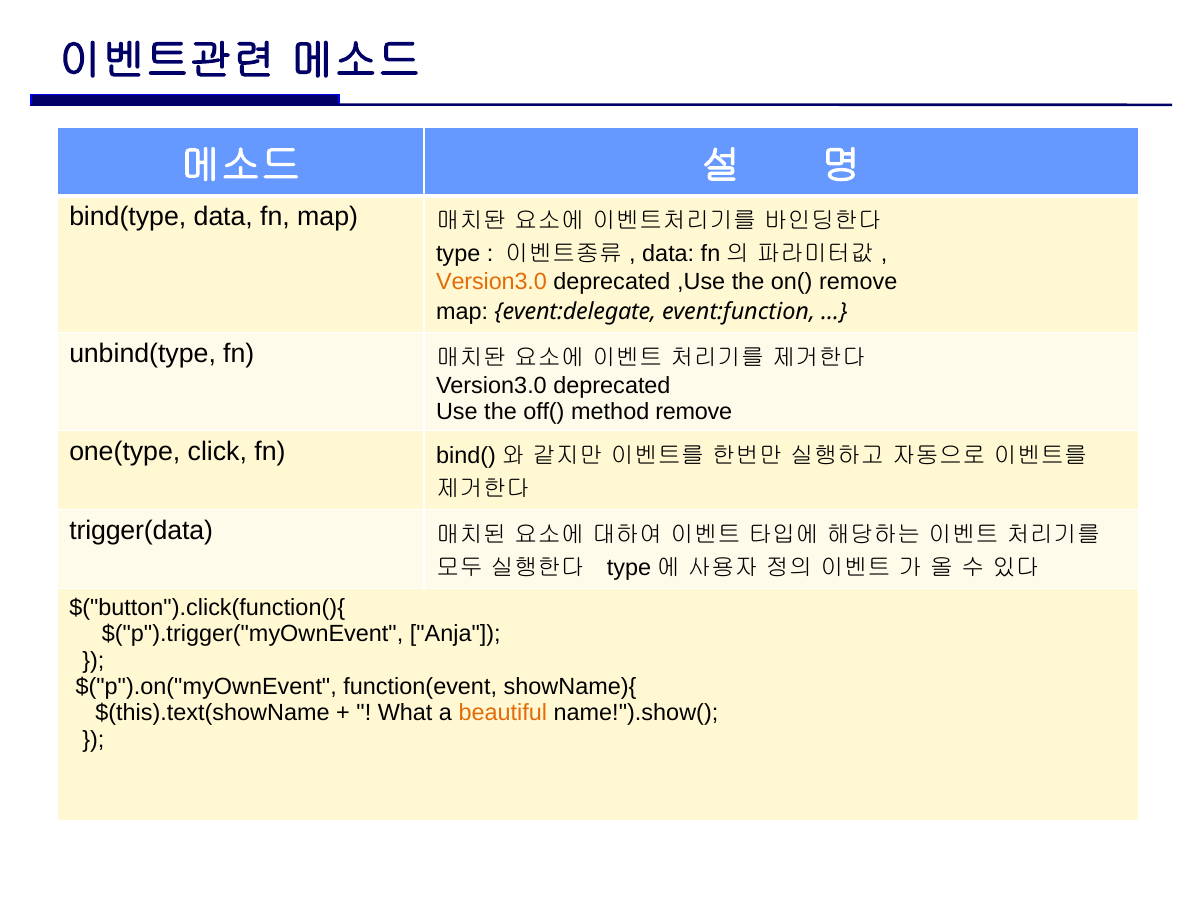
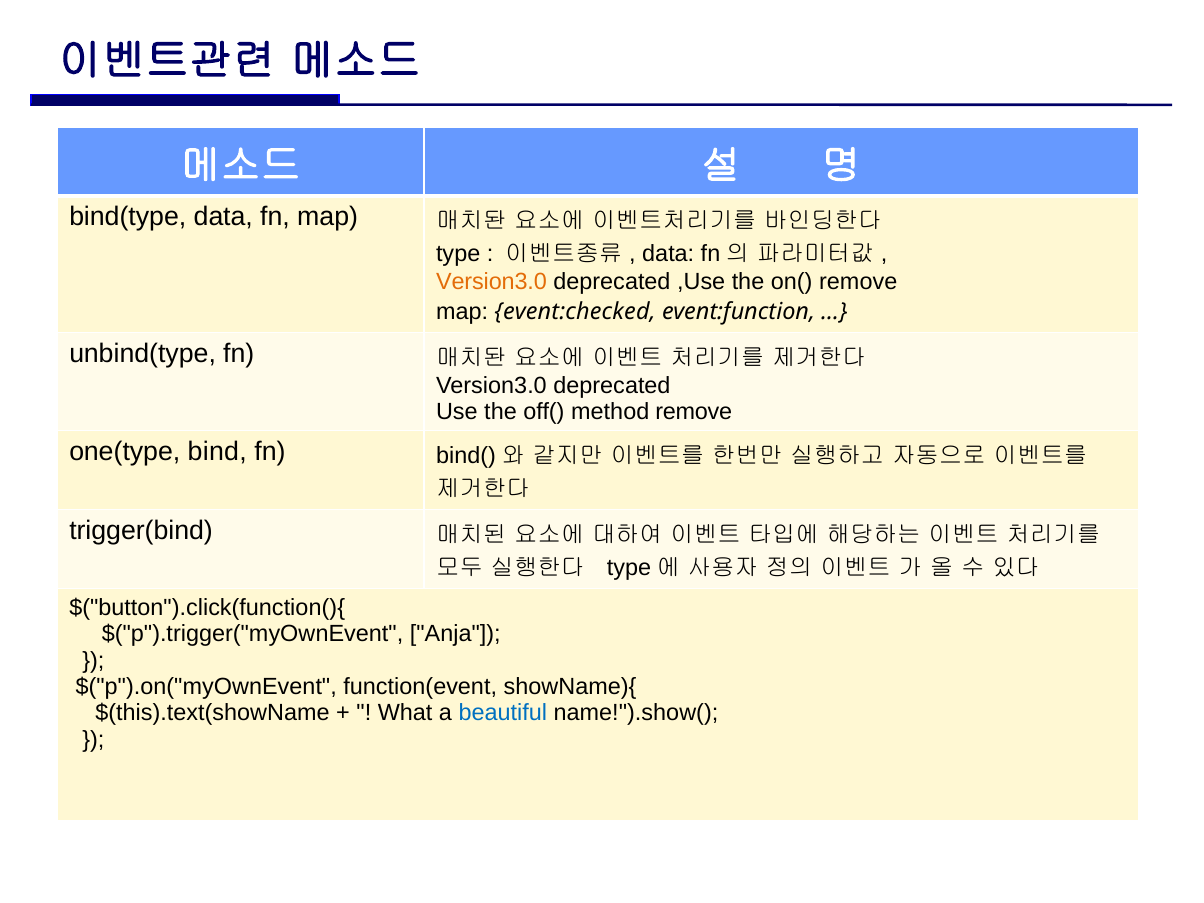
event:delegate: event:delegate -> event:checked
click: click -> bind
trigger(data: trigger(data -> trigger(bind
beautiful colour: orange -> blue
